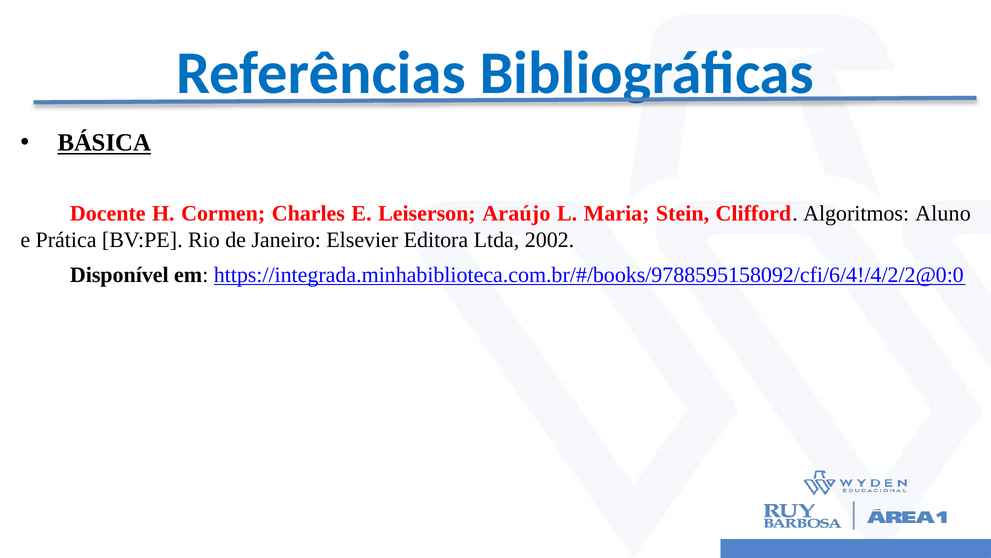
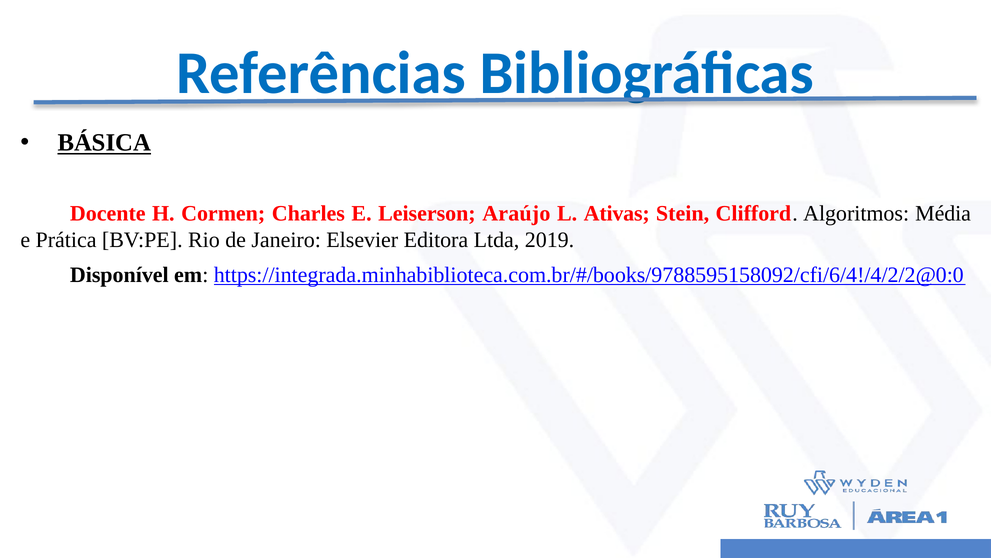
Maria;: Maria; -> Ativas;
Aluno: Aluno -> Média
2002: 2002 -> 2019
